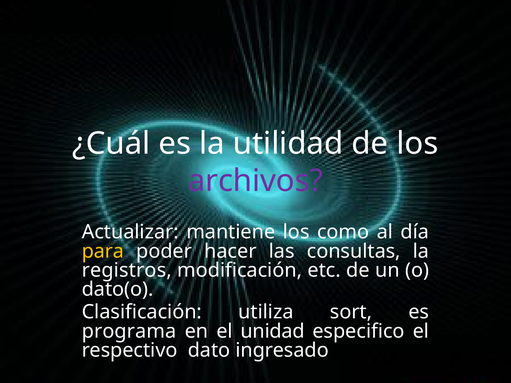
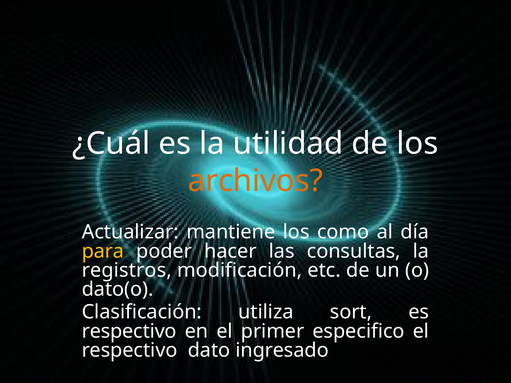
archivos colour: purple -> orange
programa at (129, 331): programa -> respectivo
unidad: unidad -> primer
